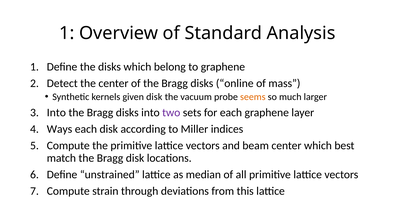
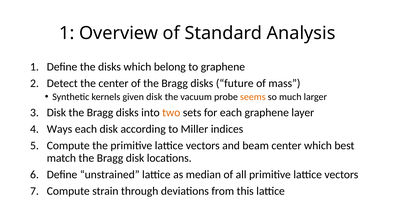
online: online -> future
Into at (56, 113): Into -> Disk
two colour: purple -> orange
